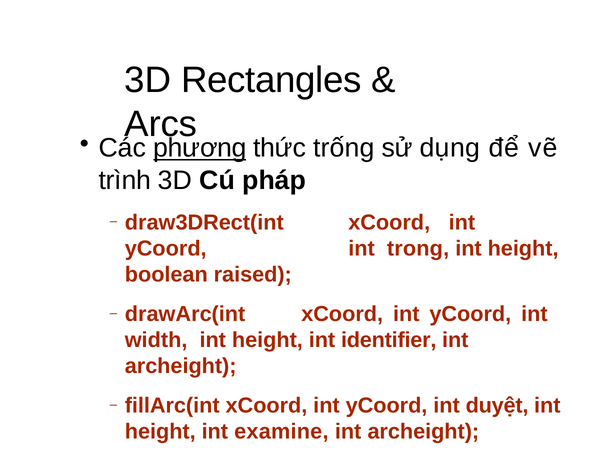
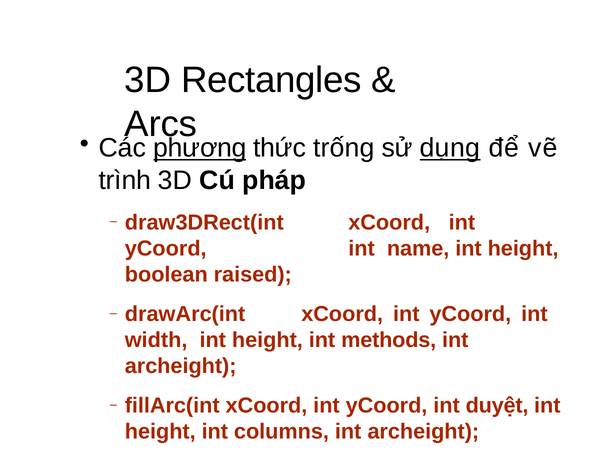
dụng underline: none -> present
trong: trong -> name
identifier: identifier -> methods
examine: examine -> columns
